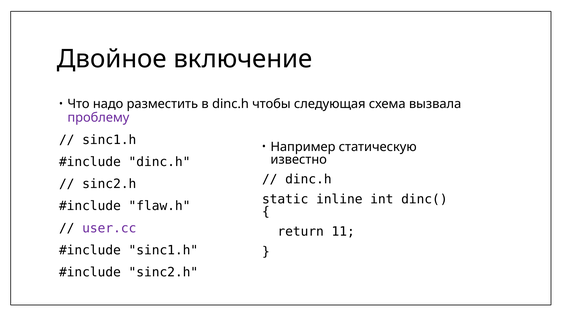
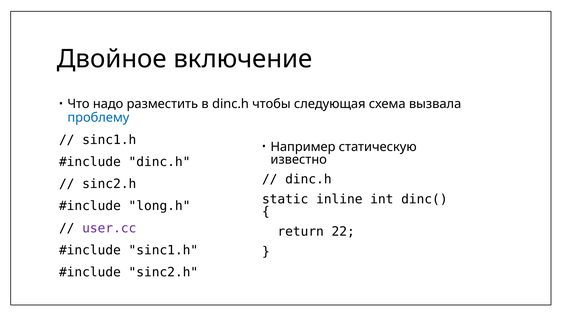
проблему colour: purple -> blue
flaw.h: flaw.h -> long.h
11: 11 -> 22
